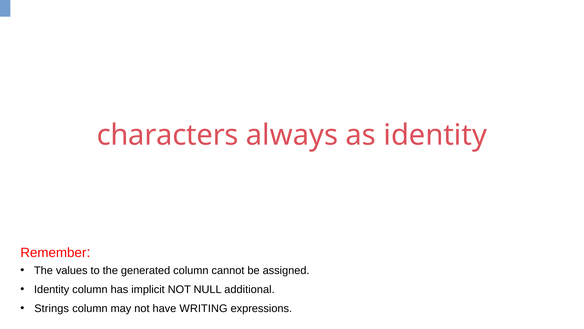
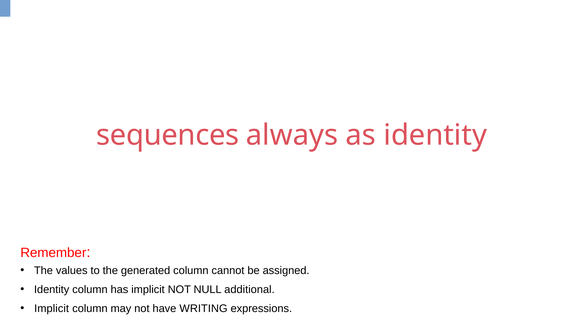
characters: characters -> sequences
Strings at (52, 308): Strings -> Implicit
